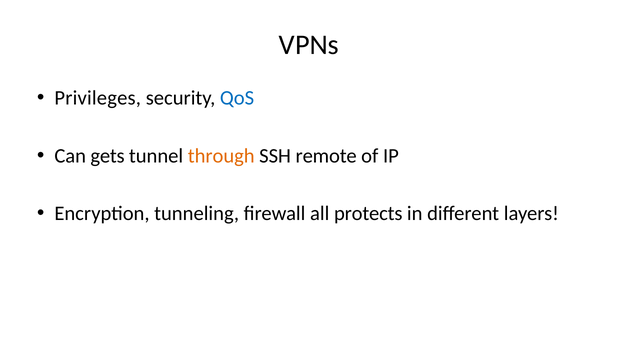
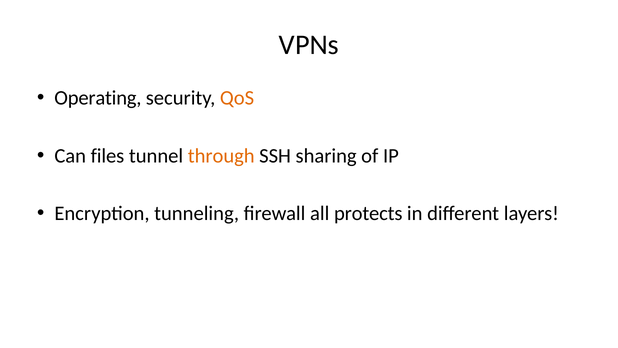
Privileges: Privileges -> Operating
QoS colour: blue -> orange
gets: gets -> files
remote: remote -> sharing
